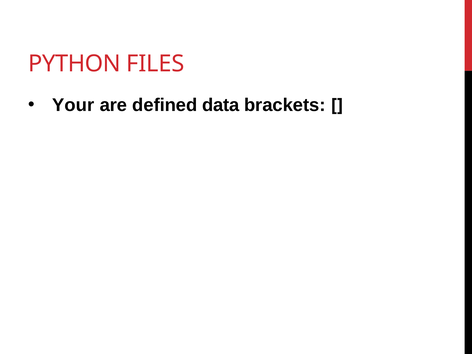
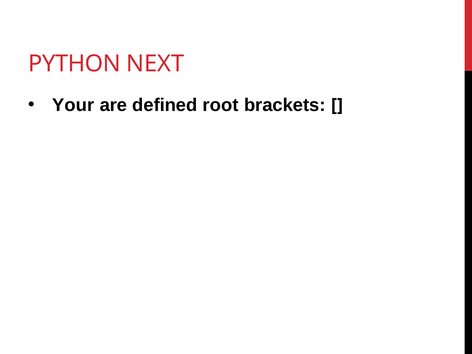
FILES: FILES -> NEXT
data: data -> root
